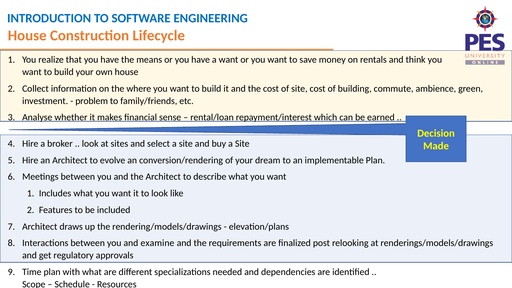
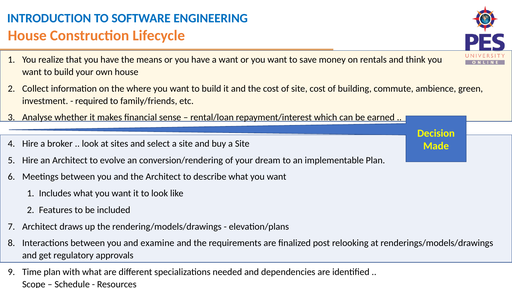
problem: problem -> required
